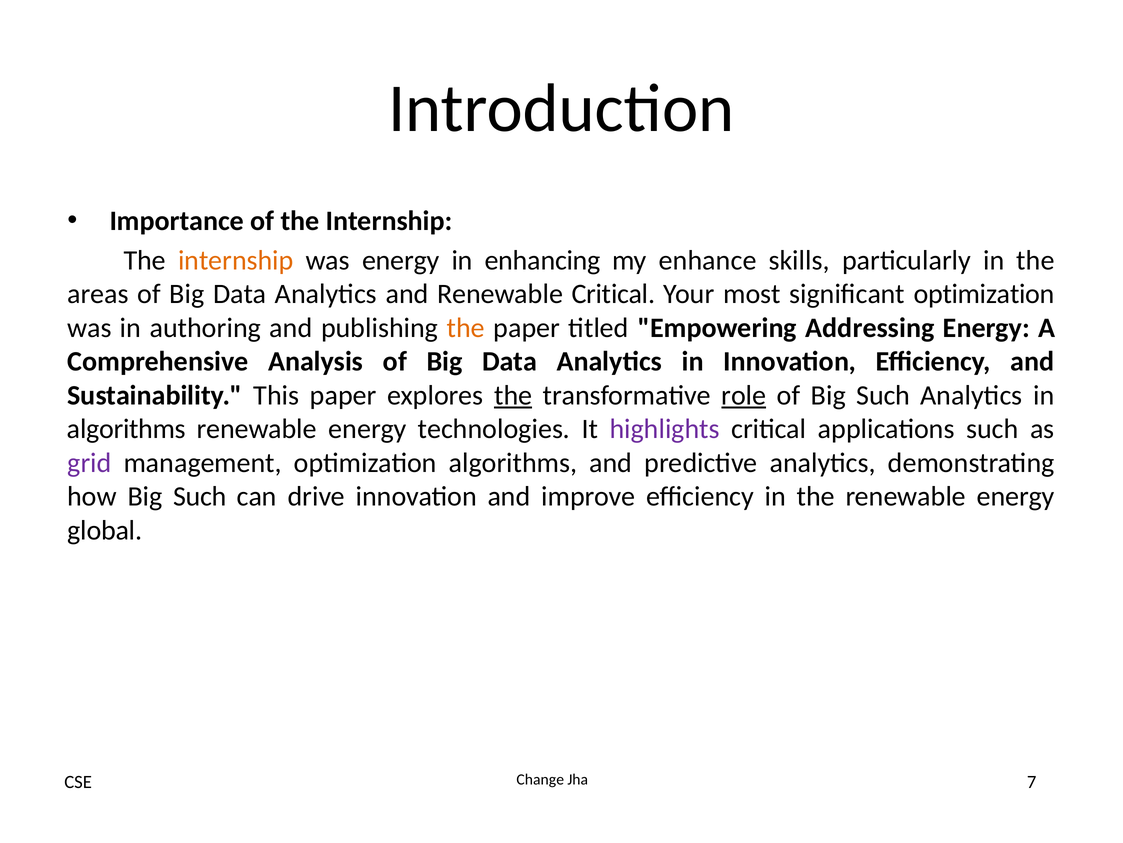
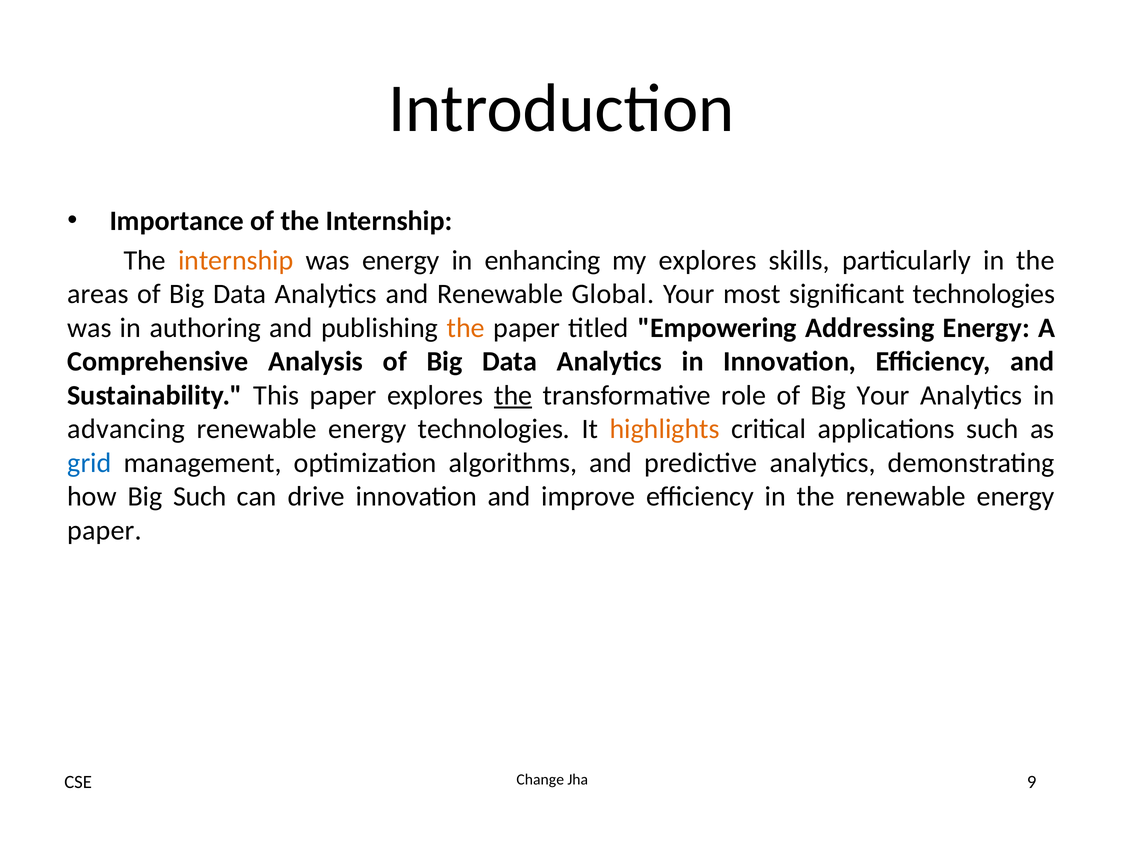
my enhance: enhance -> explores
Renewable Critical: Critical -> Global
significant optimization: optimization -> technologies
role underline: present -> none
of Big Such: Such -> Your
algorithms at (126, 429): algorithms -> advancing
highlights colour: purple -> orange
grid colour: purple -> blue
global at (105, 530): global -> paper
7: 7 -> 9
